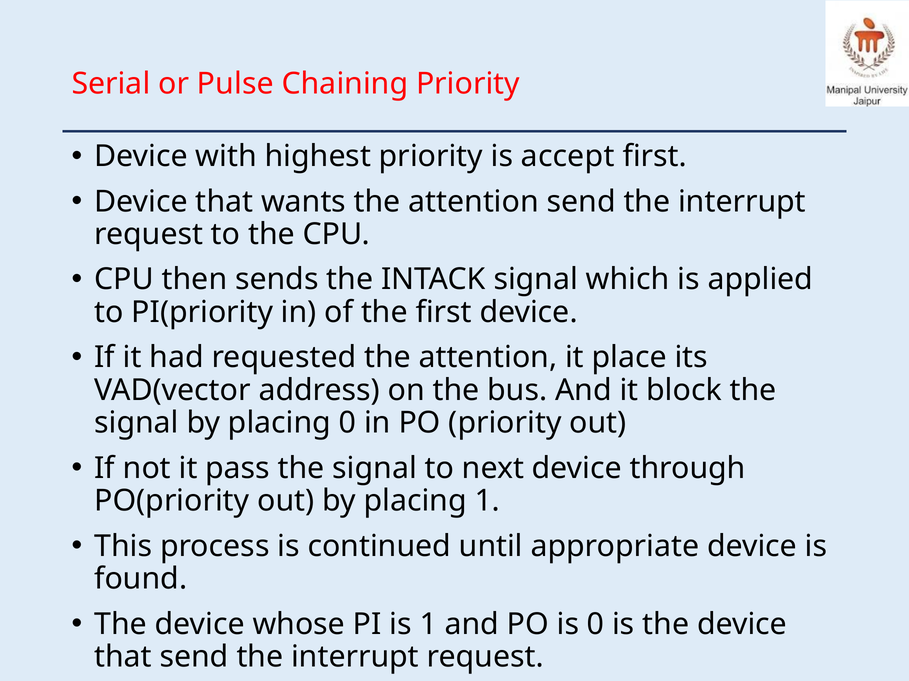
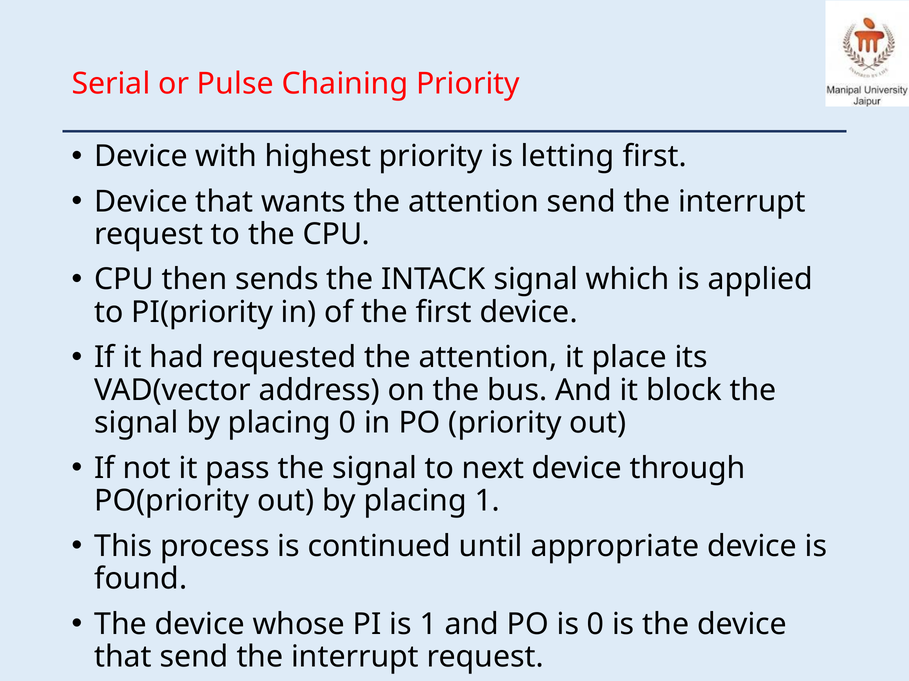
accept: accept -> letting
